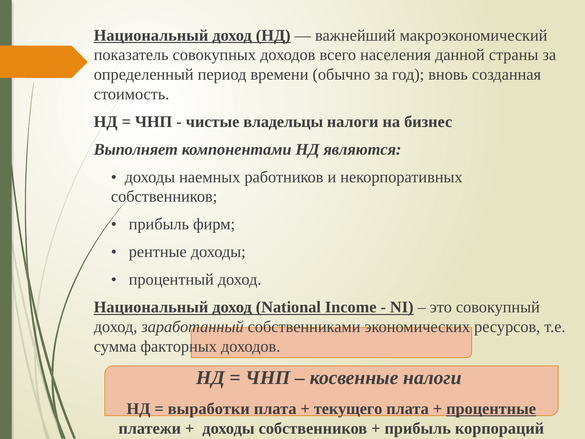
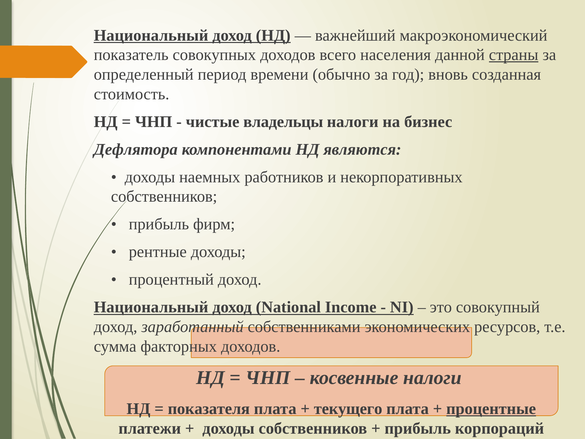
страны underline: none -> present
Выполняет: Выполняет -> Дефлятора
выработки: выработки -> показателя
